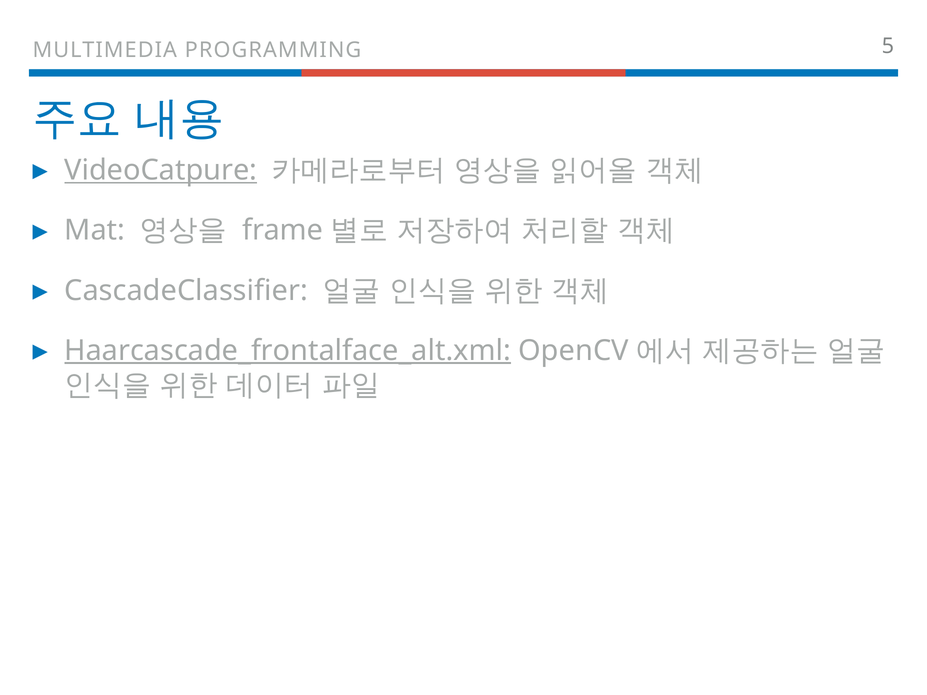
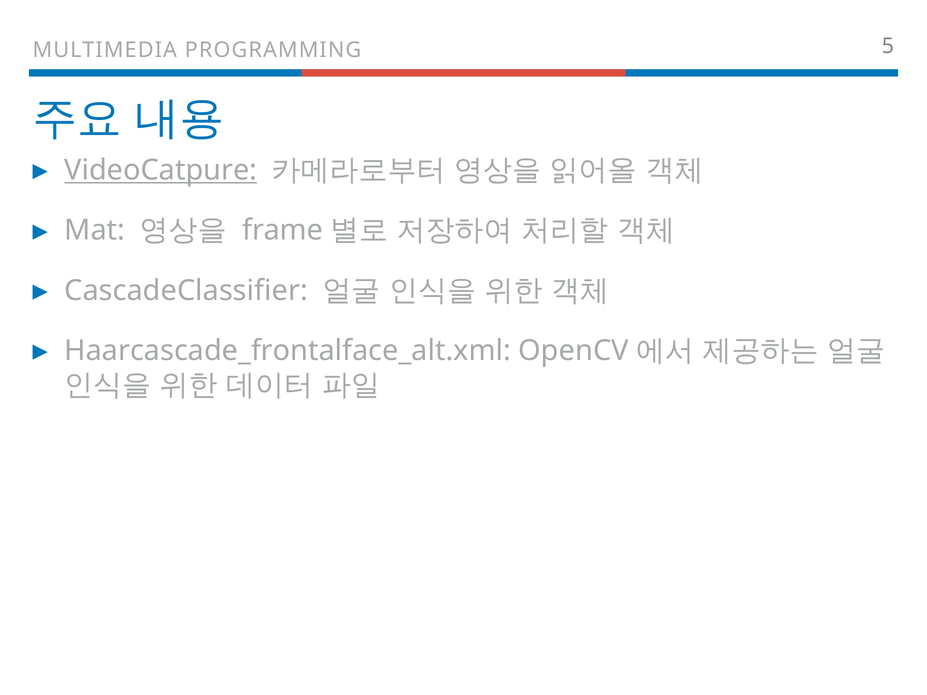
Haarcascade_frontalface_alt.xml underline: present -> none
